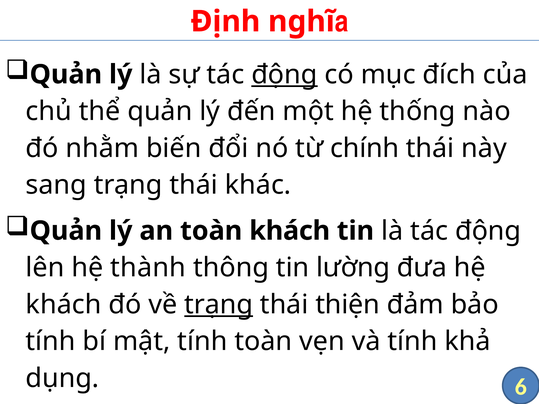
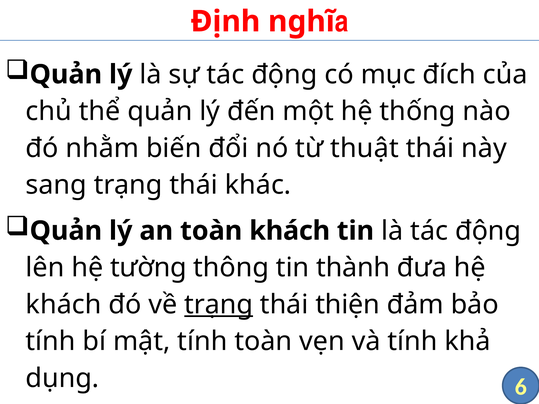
động at (284, 75) underline: present -> none
chính: chính -> thuật
thành: thành -> tường
lường: lường -> thành
